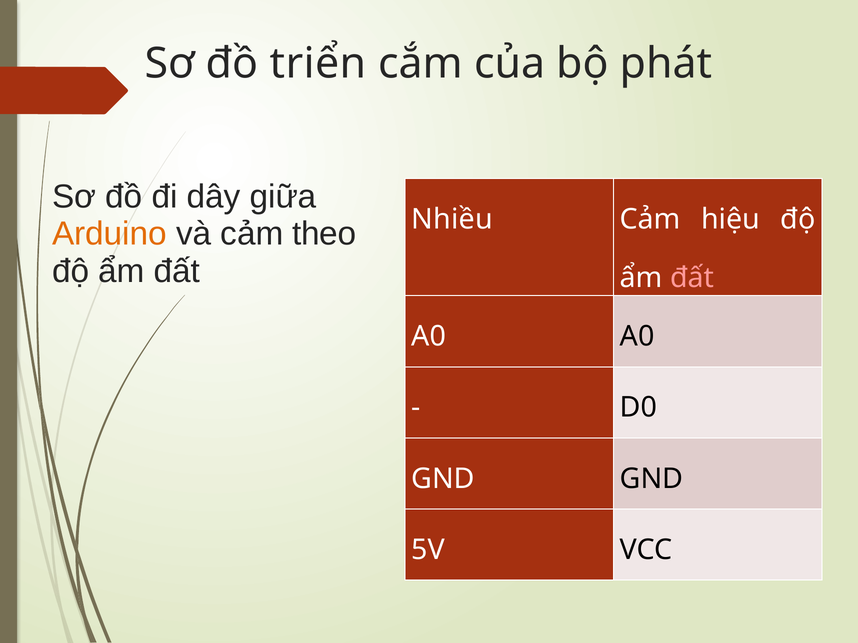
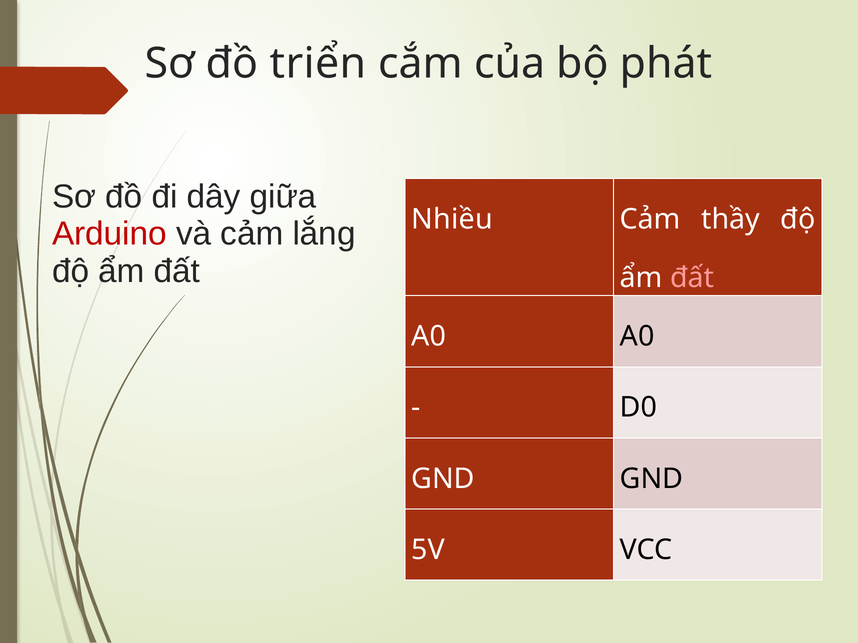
hiệu: hiệu -> thầy
Arduino colour: orange -> red
theo: theo -> lắng
